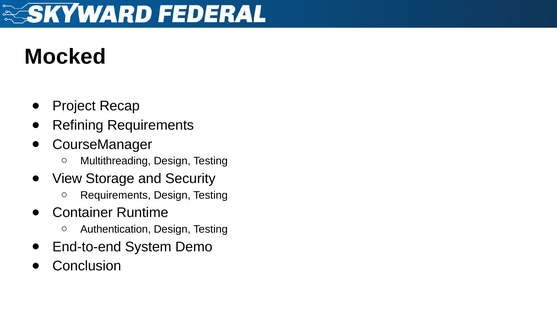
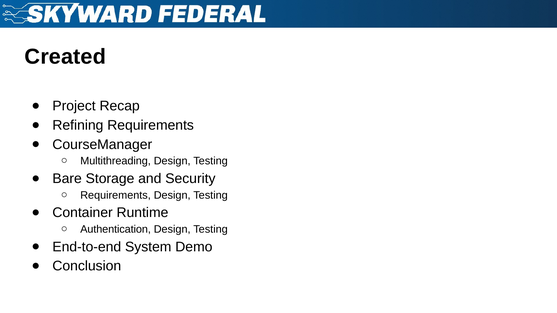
Mocked: Mocked -> Created
View: View -> Bare
